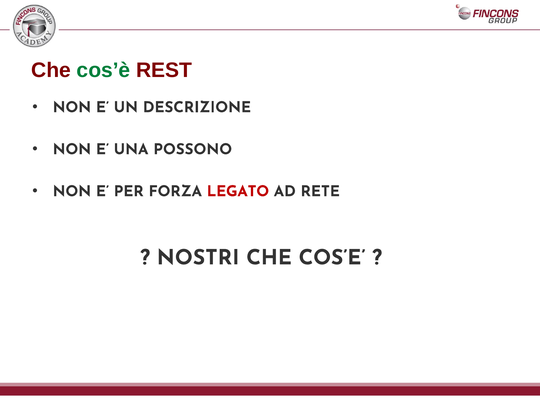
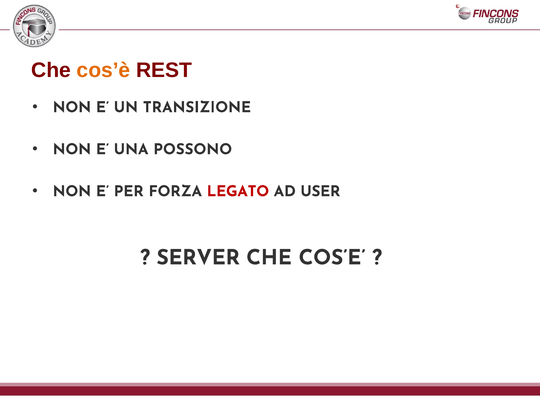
cos’è colour: green -> orange
DESCRIZIONE: DESCRIZIONE -> TRANSIZIONE
RETE: RETE -> USER
NOSTRI: NOSTRI -> SERVER
